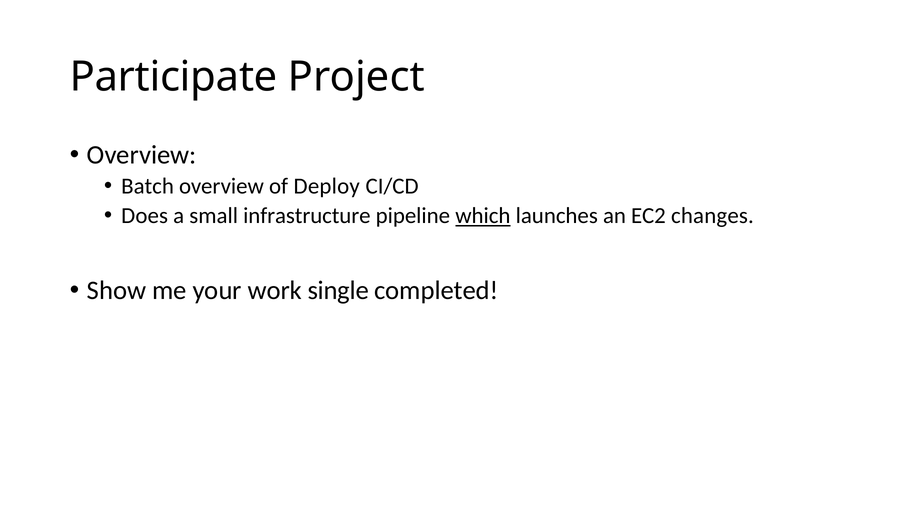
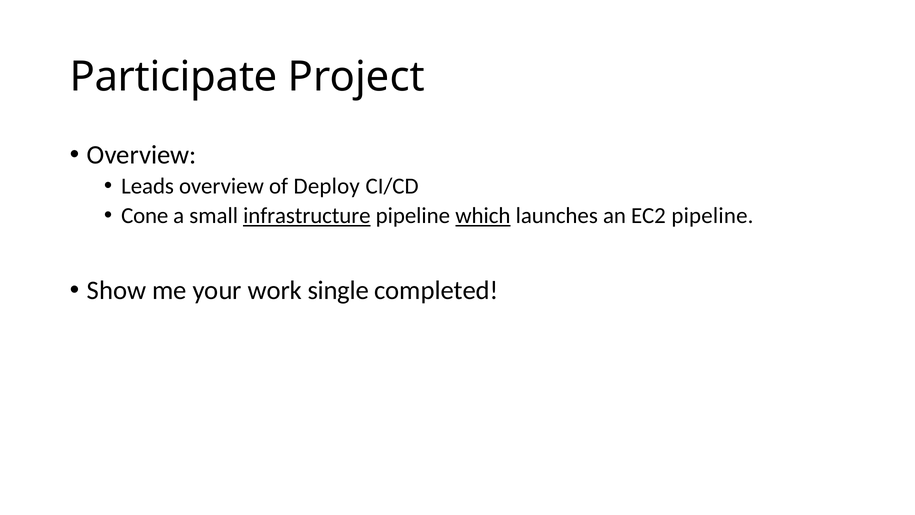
Batch: Batch -> Leads
Does: Does -> Cone
infrastructure underline: none -> present
EC2 changes: changes -> pipeline
